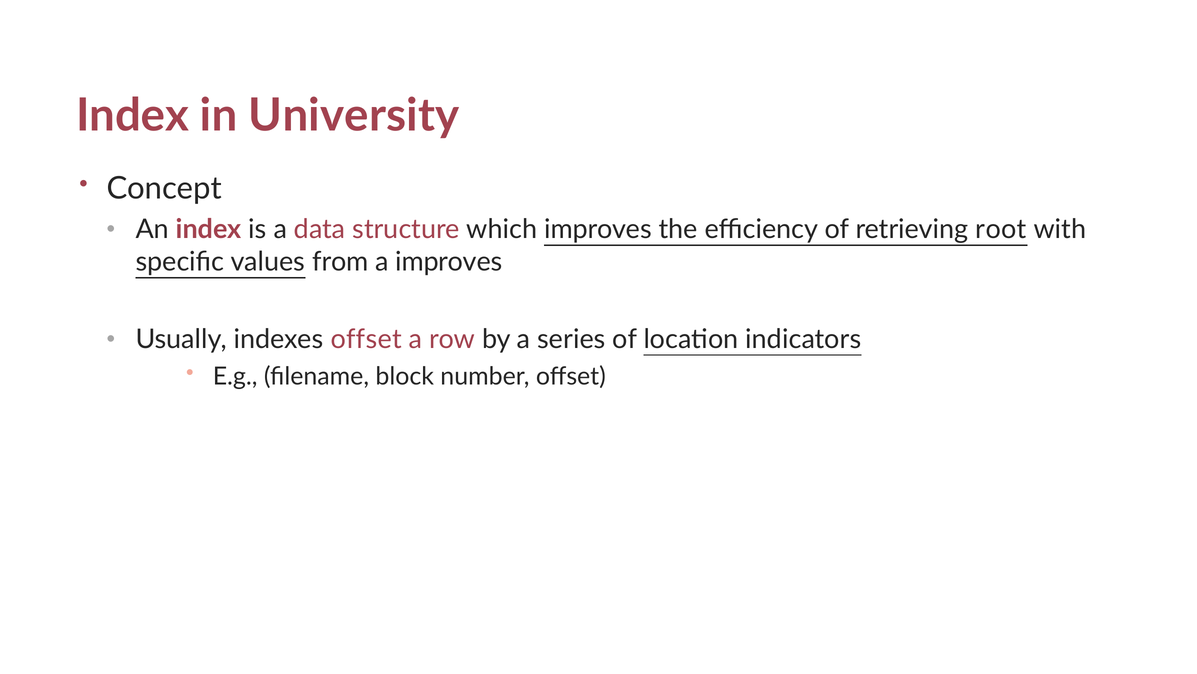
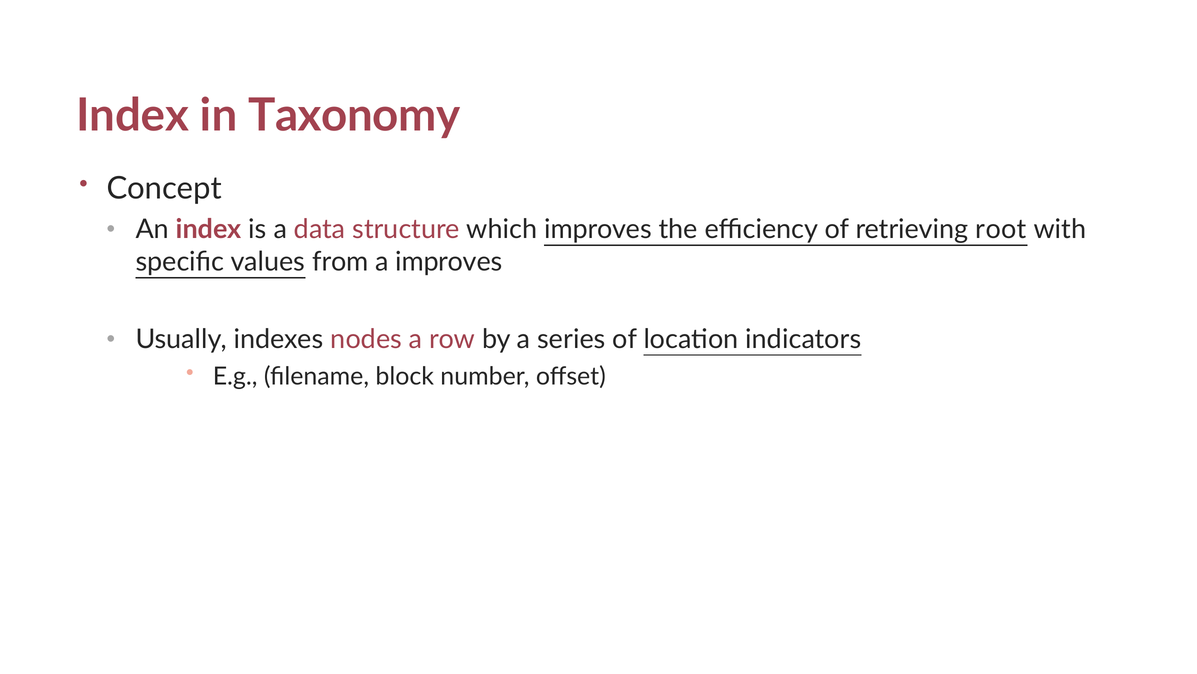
University: University -> Taxonomy
indexes offset: offset -> nodes
